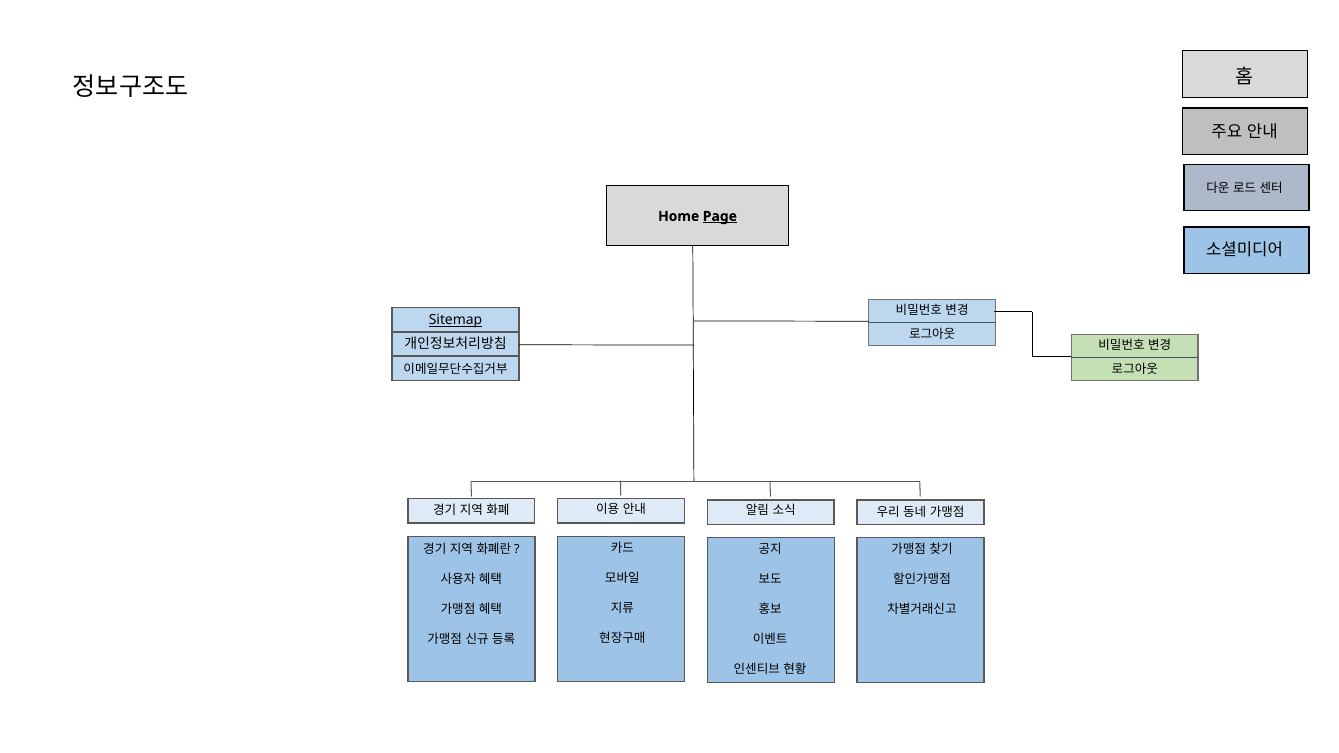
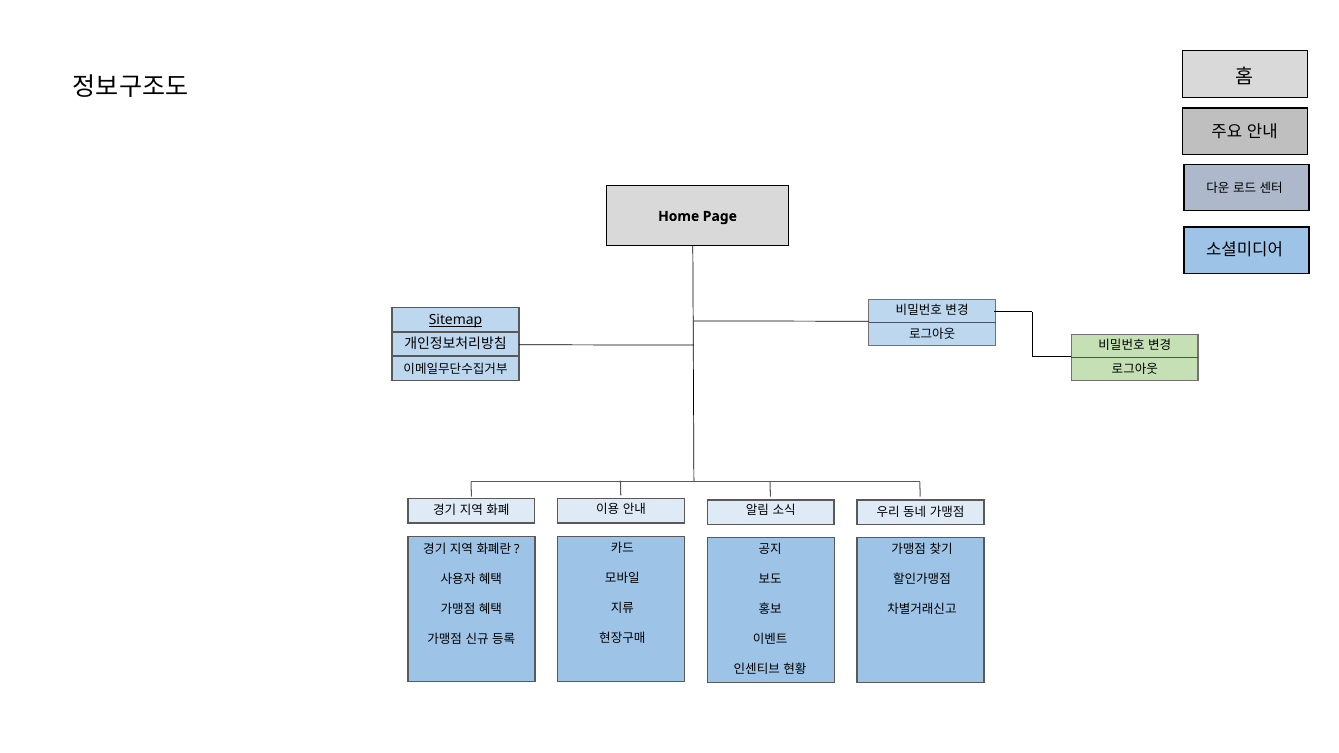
Page underline: present -> none
